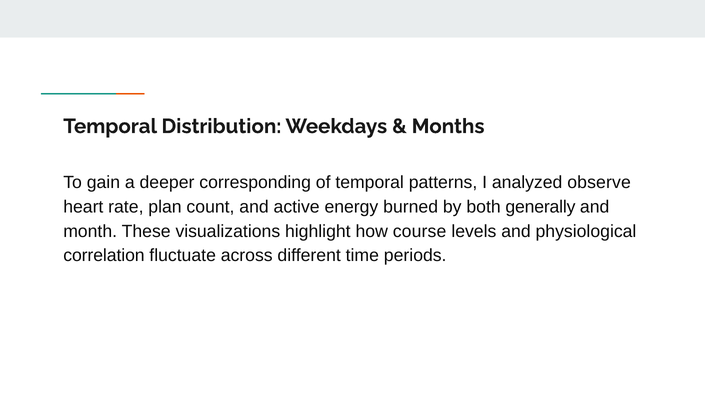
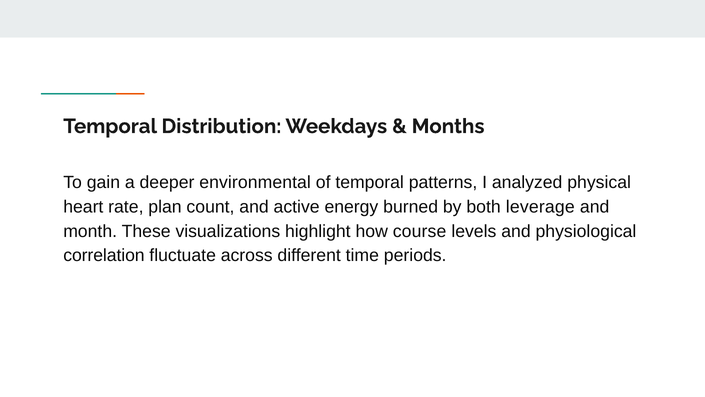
corresponding: corresponding -> environmental
observe: observe -> physical
generally: generally -> leverage
